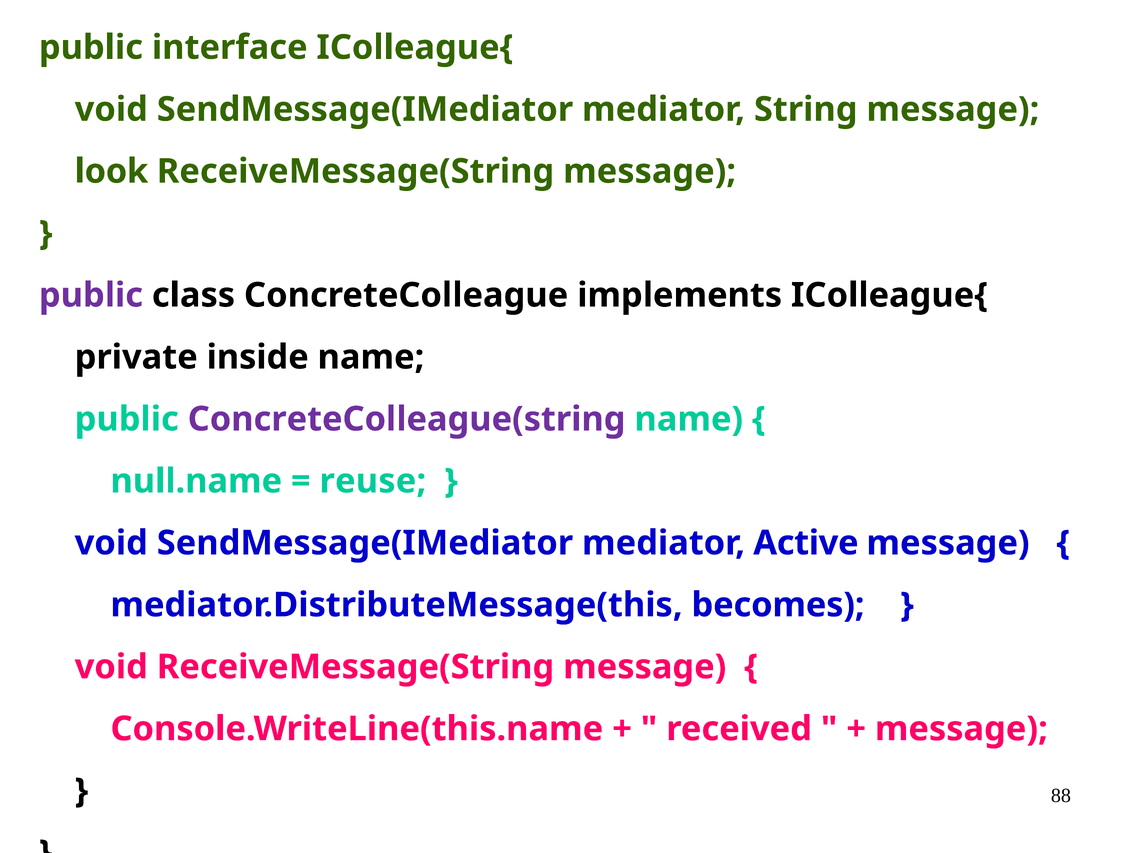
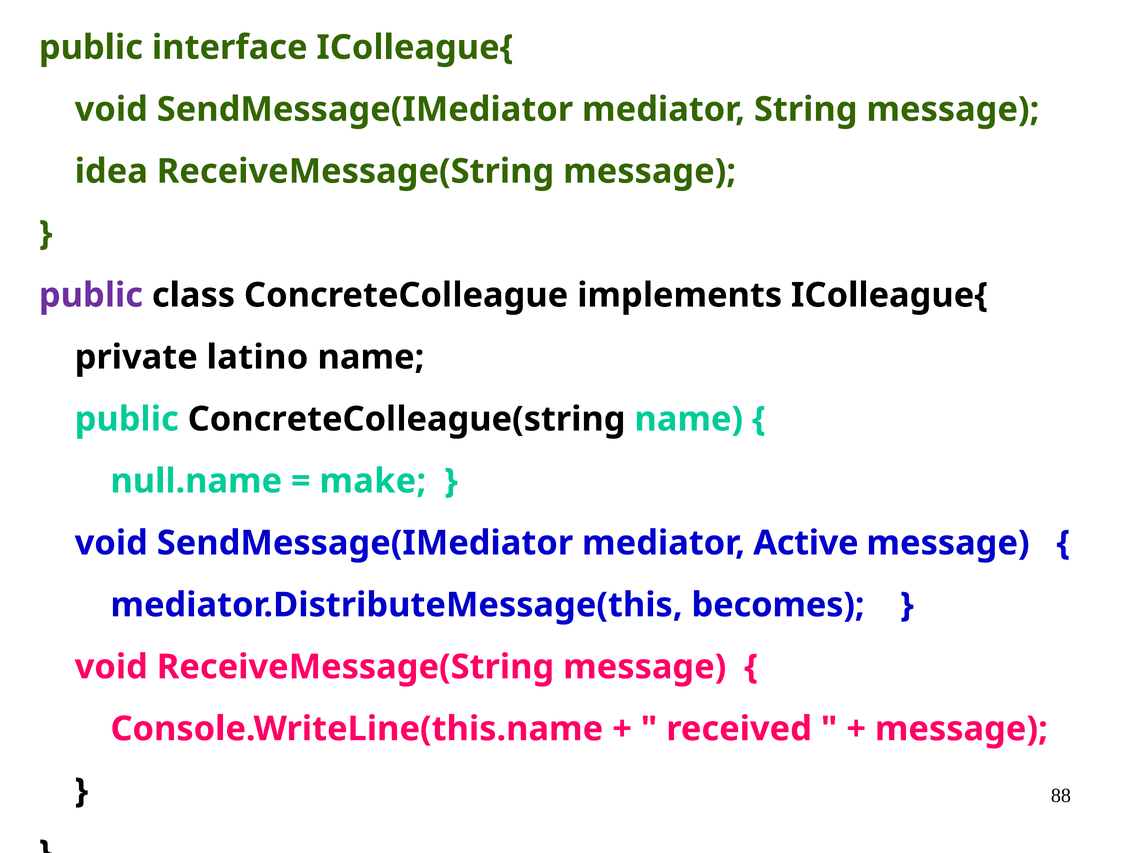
look: look -> idea
inside: inside -> latino
ConcreteColleague(string colour: purple -> black
reuse: reuse -> make
